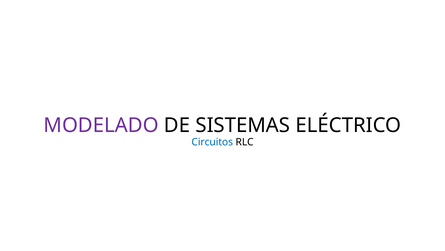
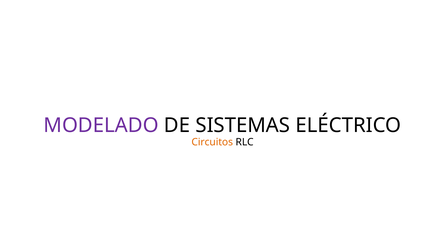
Circuitos colour: blue -> orange
